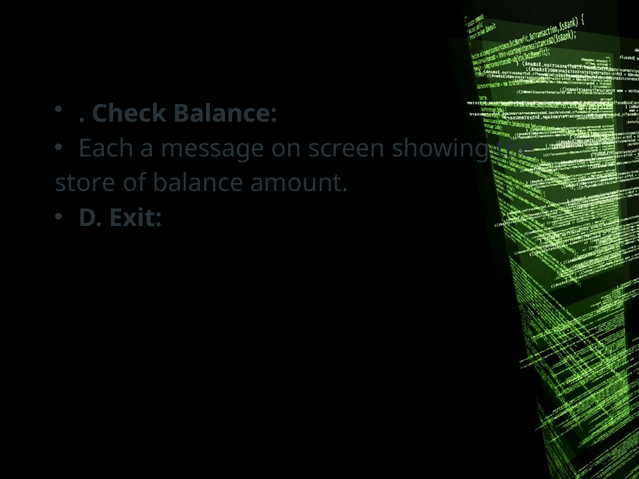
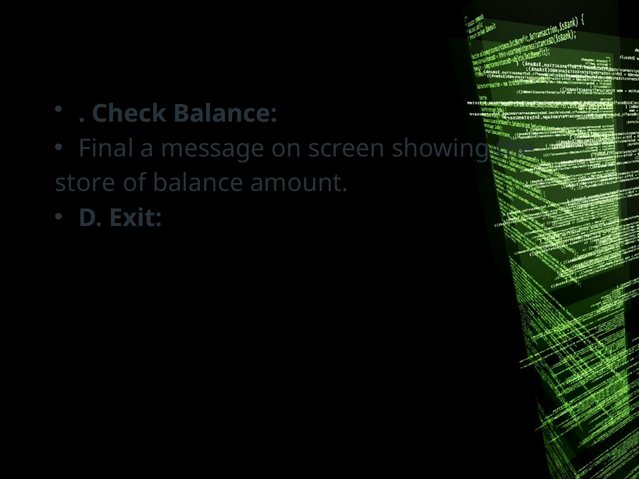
Each: Each -> Final
